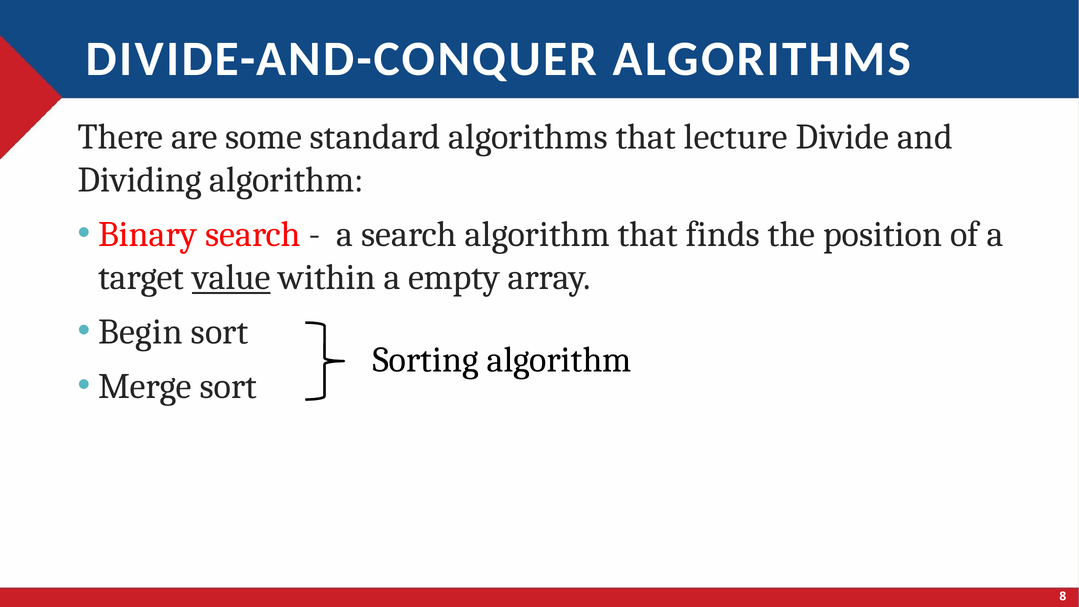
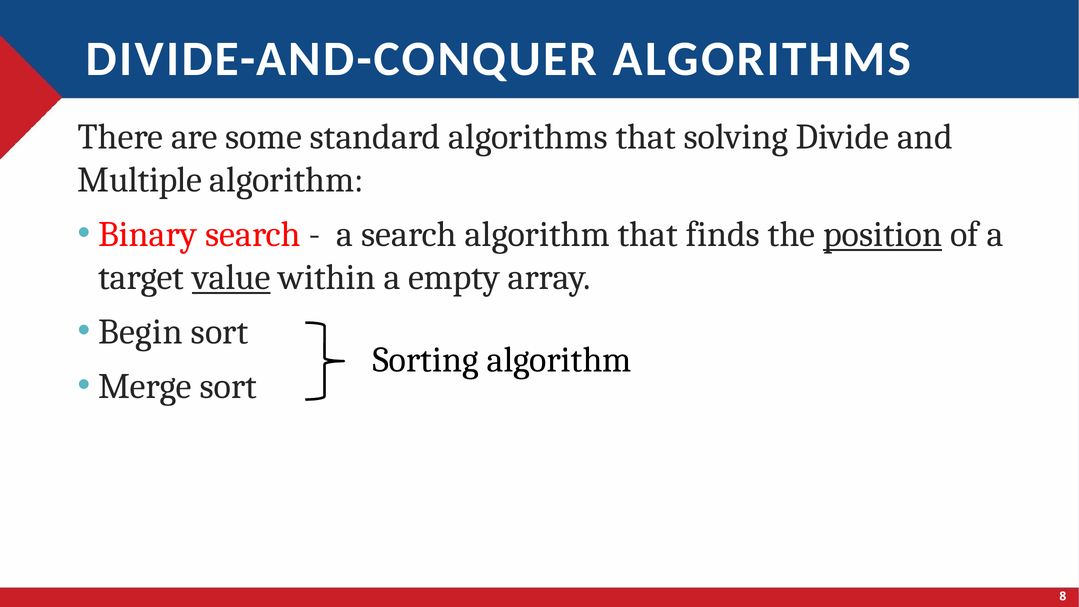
lecture: lecture -> solving
Dividing: Dividing -> Multiple
position underline: none -> present
